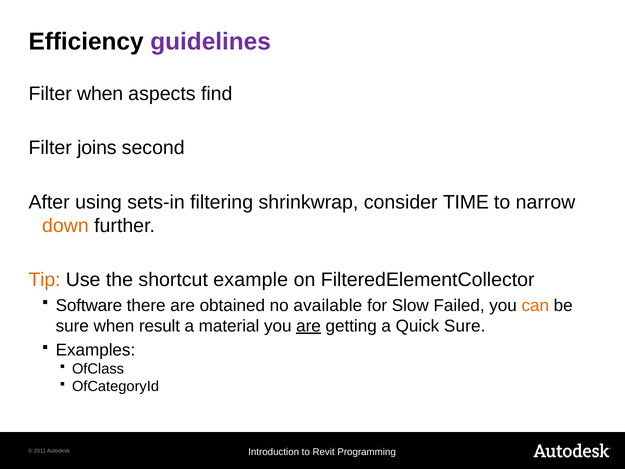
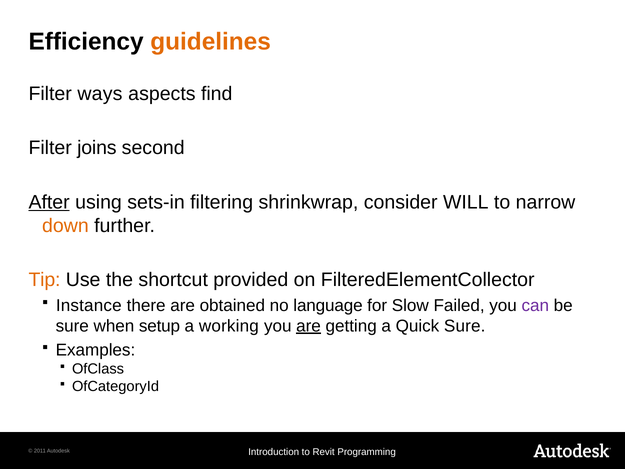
guidelines colour: purple -> orange
Filter when: when -> ways
After underline: none -> present
TIME: TIME -> WILL
example: example -> provided
Software: Software -> Instance
available: available -> language
can colour: orange -> purple
result: result -> setup
material: material -> working
